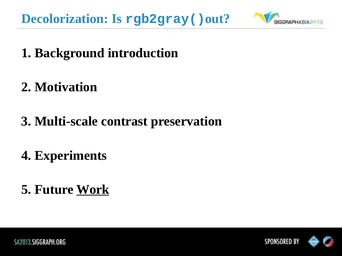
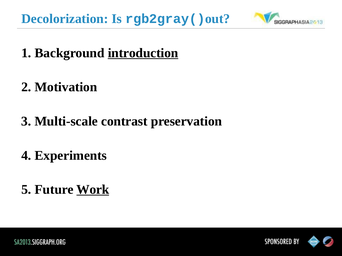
introduction underline: none -> present
